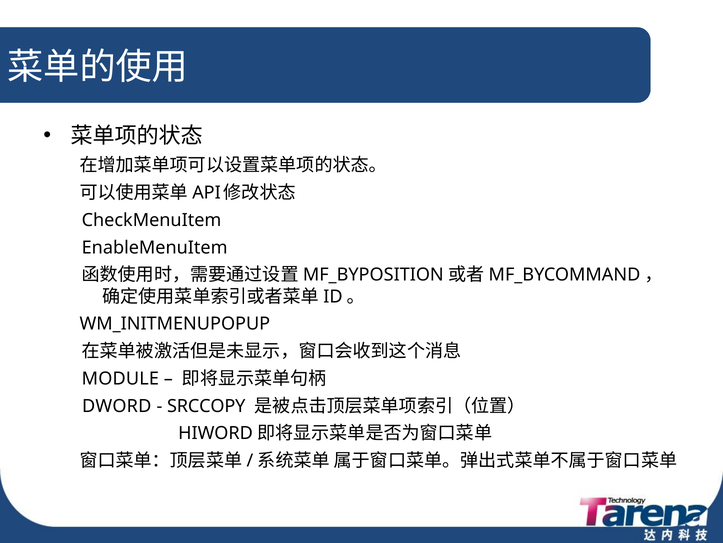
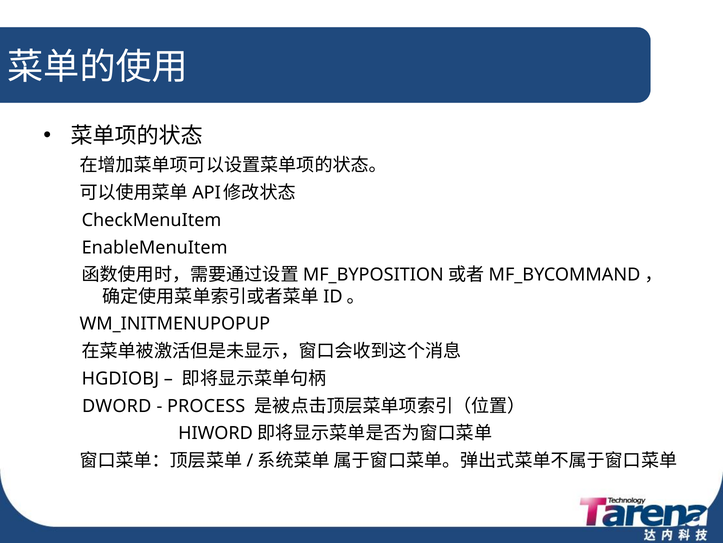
MODULE: MODULE -> HGDIOBJ
SRCCOPY: SRCCOPY -> PROCESS
